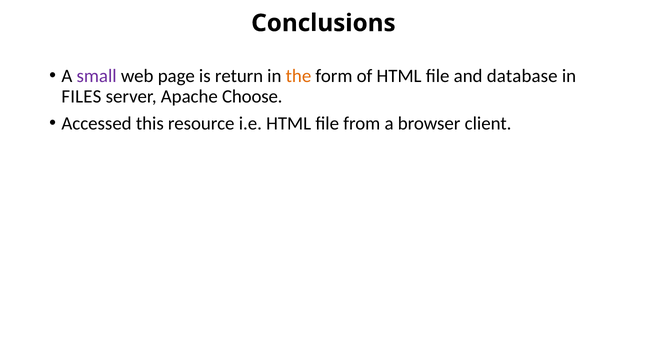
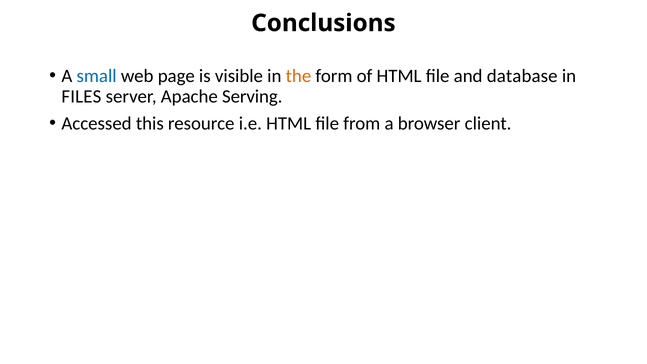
small colour: purple -> blue
return: return -> visible
Choose: Choose -> Serving
